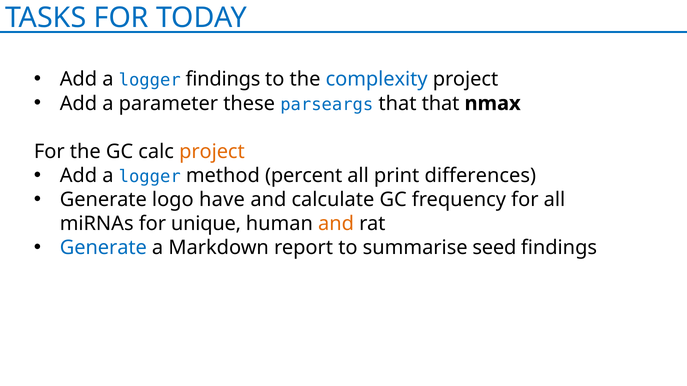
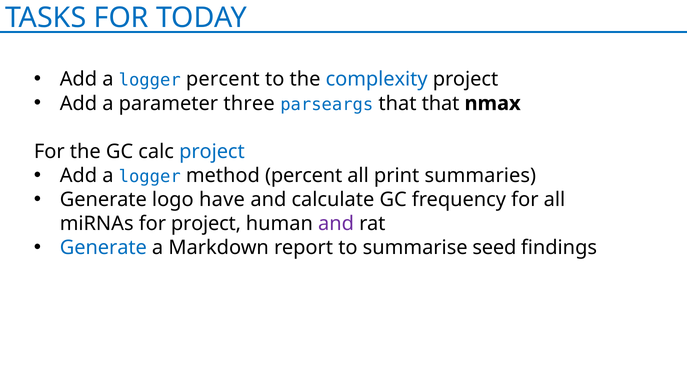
logger findings: findings -> percent
these: these -> three
project at (212, 152) colour: orange -> blue
differences: differences -> summaries
for unique: unique -> project
and at (336, 224) colour: orange -> purple
